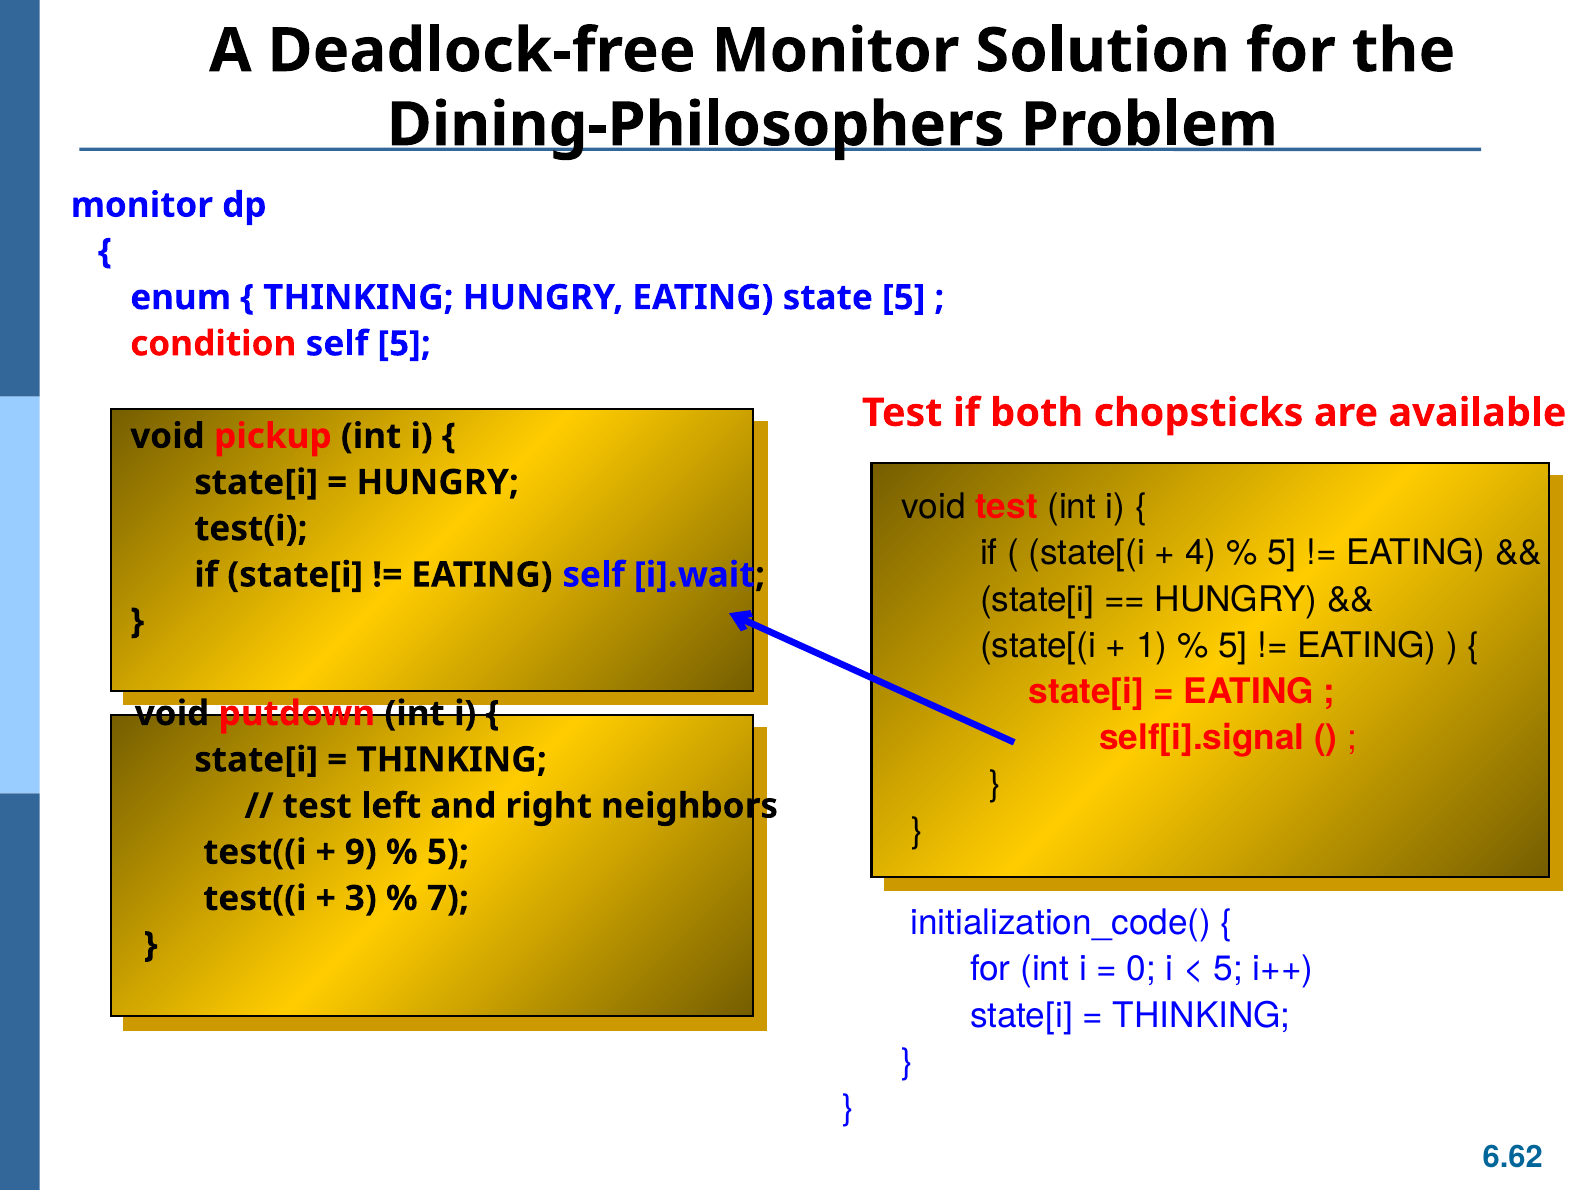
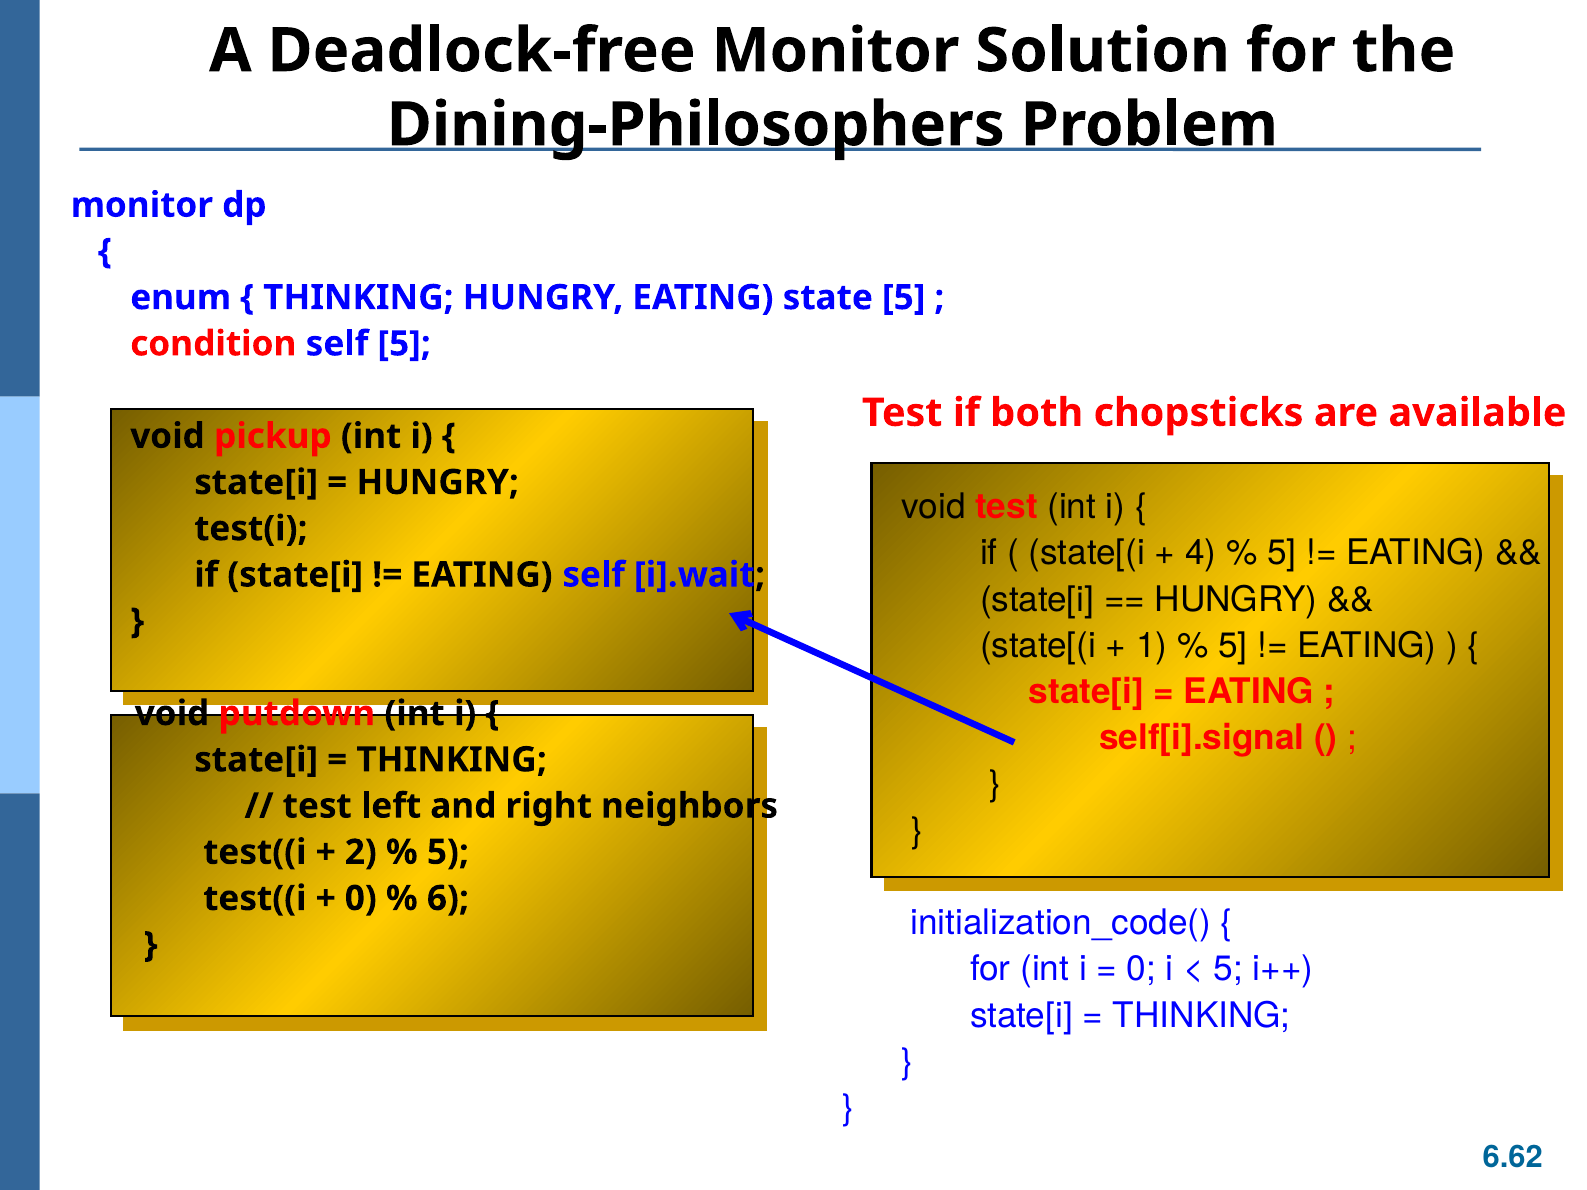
9: 9 -> 2
3 at (361, 899): 3 -> 0
7: 7 -> 6
